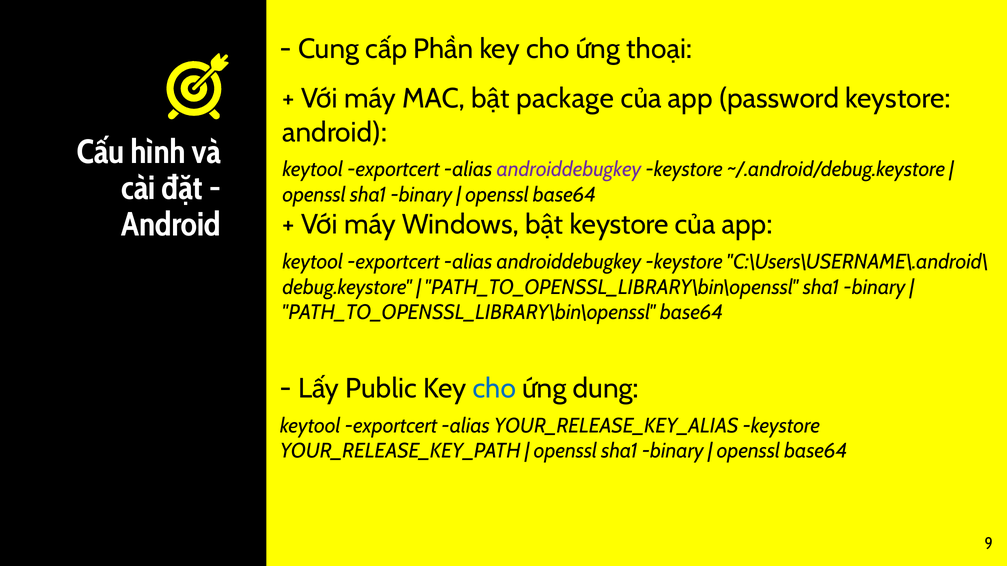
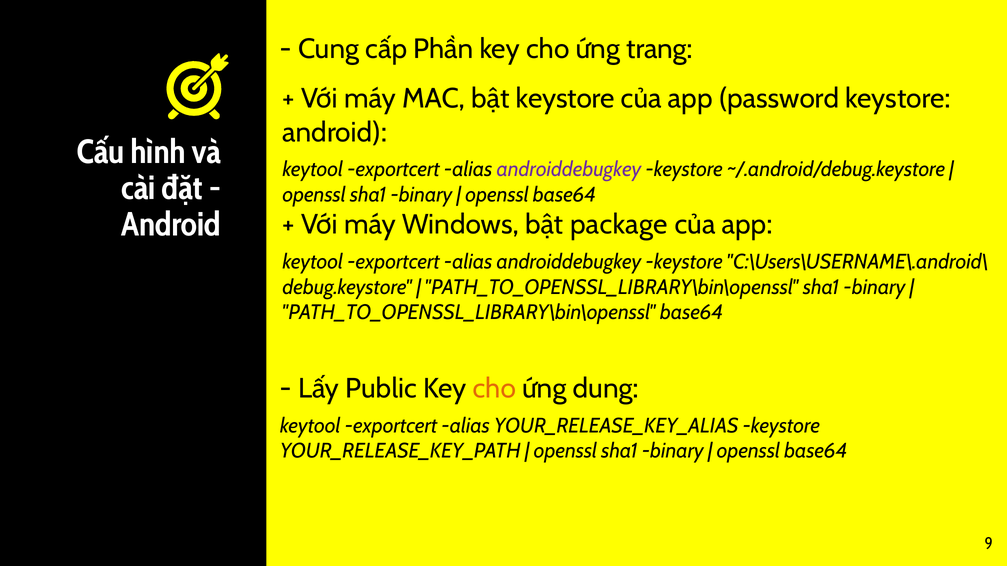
thoại: thoại -> trang
bật package: package -> keystore
bật keystore: keystore -> package
cho at (494, 389) colour: blue -> orange
